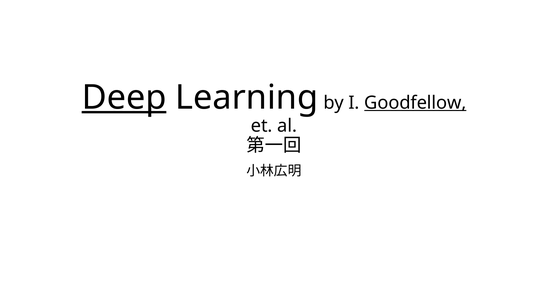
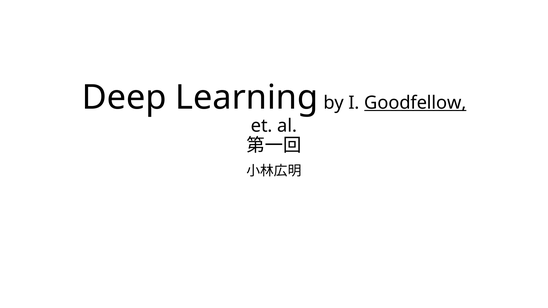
Deep underline: present -> none
